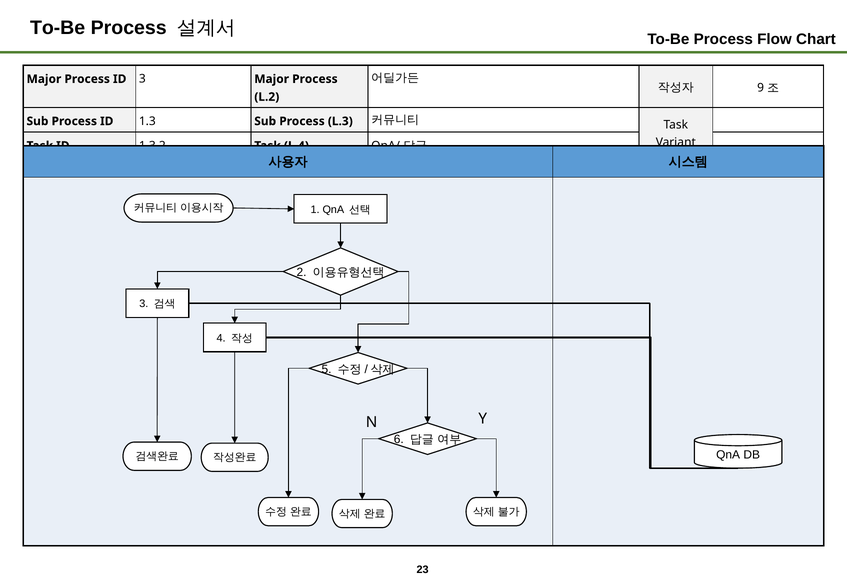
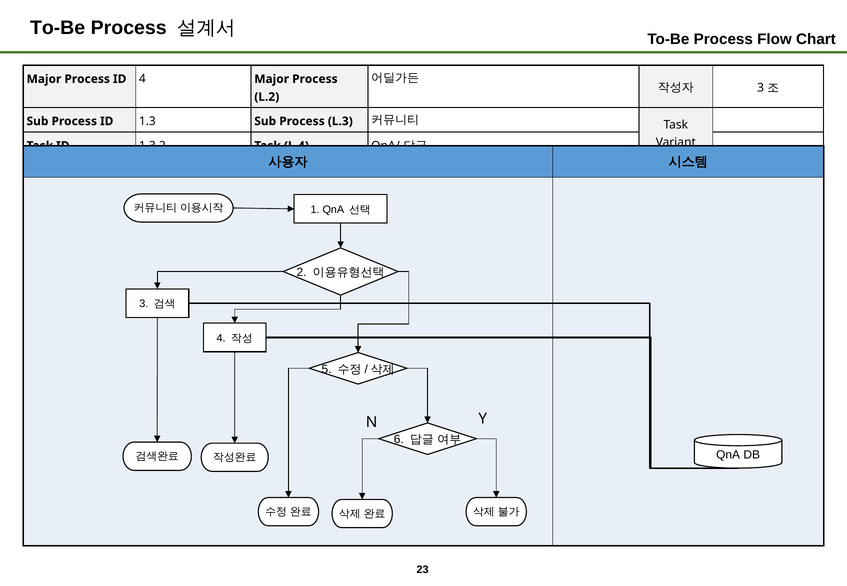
ID 3: 3 -> 4
9 at (761, 88): 9 -> 3
